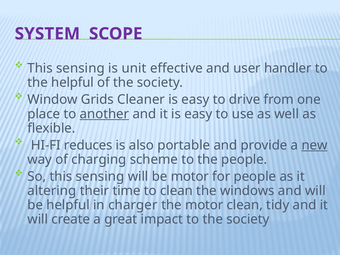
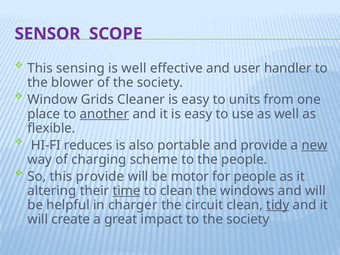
SYSTEM: SYSTEM -> SENSOR
is unit: unit -> well
the helpful: helpful -> blower
drive: drive -> units
So this sensing: sensing -> provide
time underline: none -> present
the motor: motor -> circuit
tidy underline: none -> present
